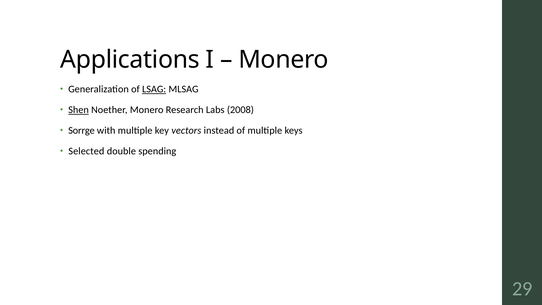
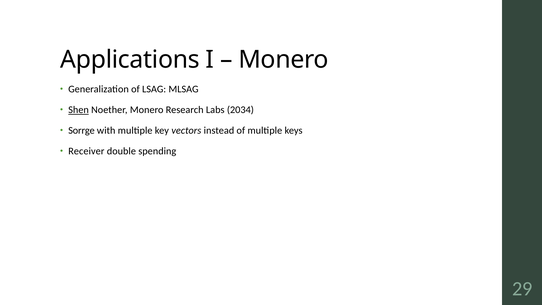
LSAG underline: present -> none
2008: 2008 -> 2034
Selected: Selected -> Receiver
